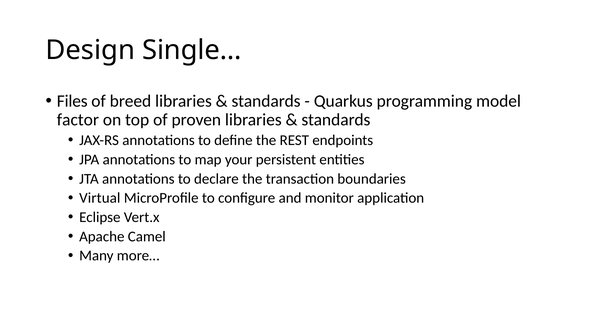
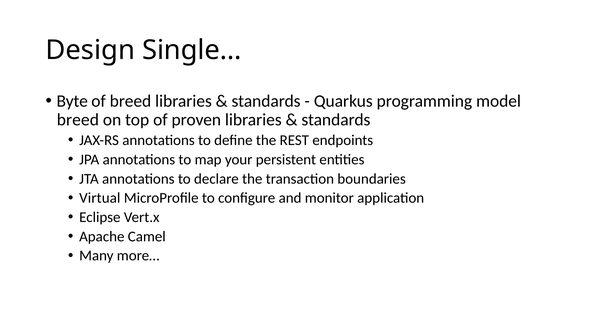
Files: Files -> Byte
factor at (78, 120): factor -> breed
